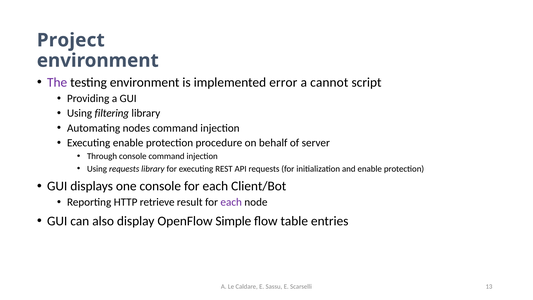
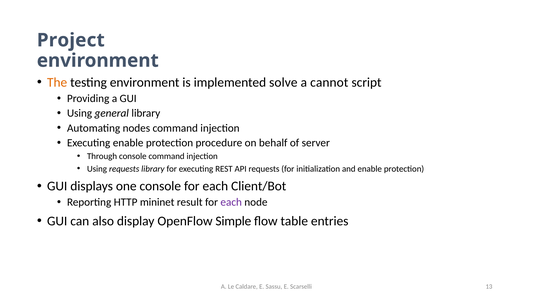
The colour: purple -> orange
error: error -> solve
filtering: filtering -> general
retrieve: retrieve -> mininet
